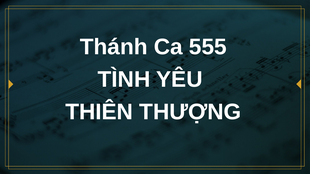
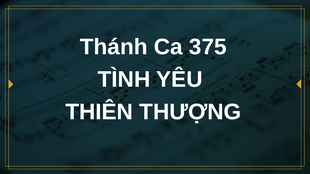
555: 555 -> 375
